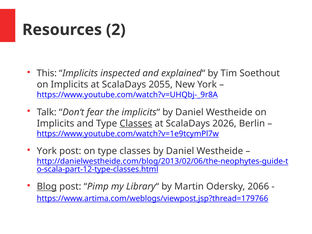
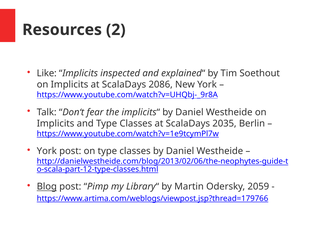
This: This -> Like
2055: 2055 -> 2086
Classes at (136, 123) underline: present -> none
2026: 2026 -> 2035
2066: 2066 -> 2059
